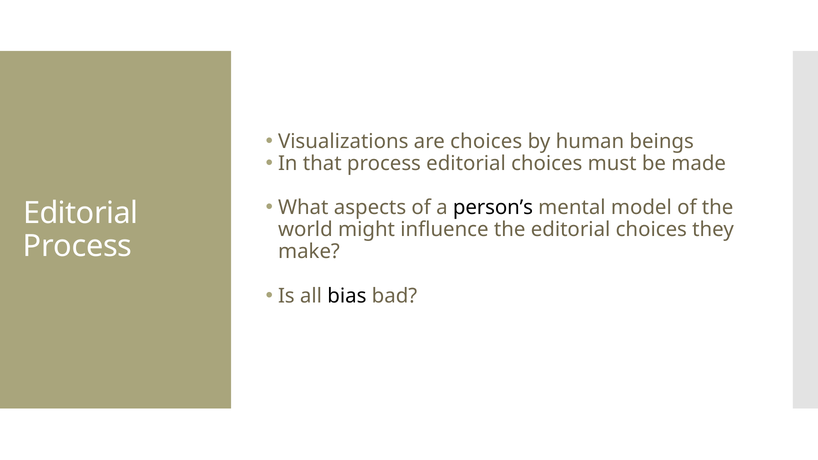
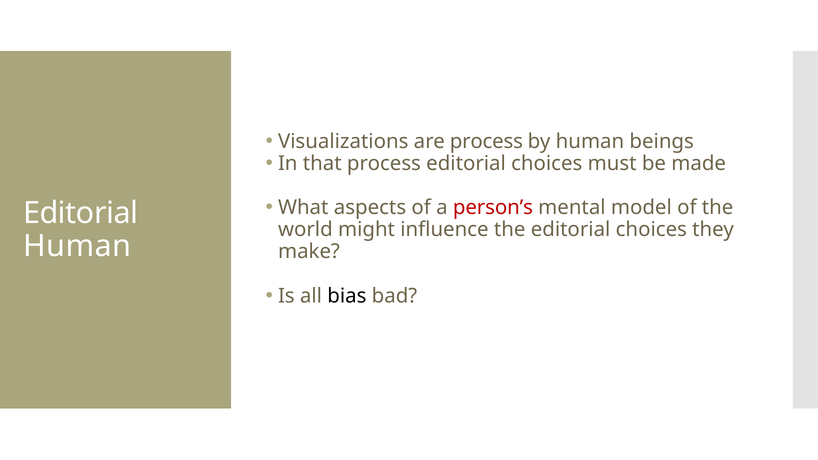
are choices: choices -> process
person’s colour: black -> red
Process at (78, 246): Process -> Human
